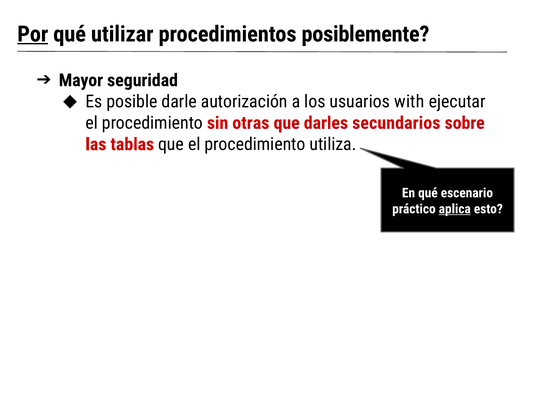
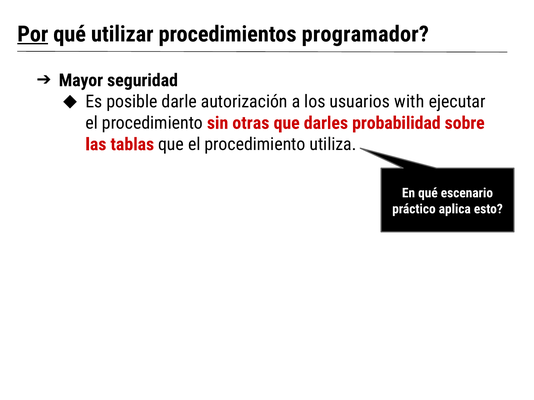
posiblemente: posiblemente -> programador
secundarios: secundarios -> probabilidad
aplica underline: present -> none
